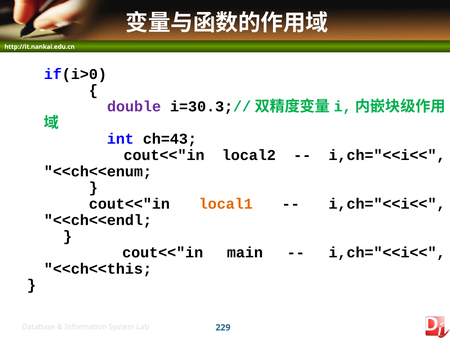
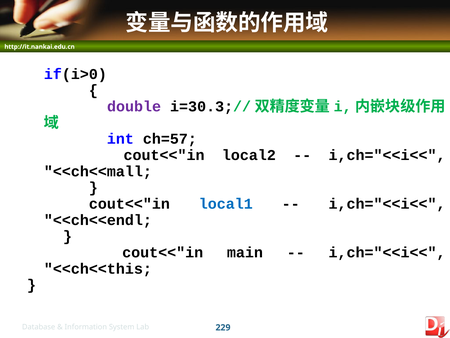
ch=43: ch=43 -> ch=57
<<ch<<enum: <<ch<<enum -> <<ch<<mall
local1 colour: orange -> blue
